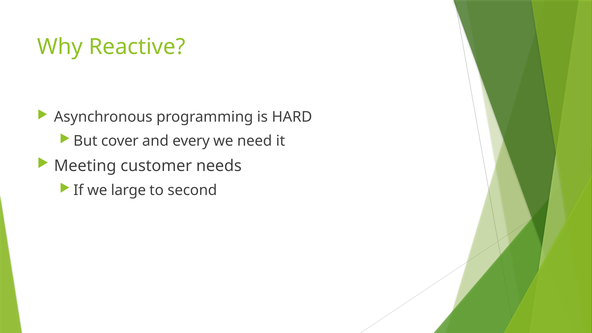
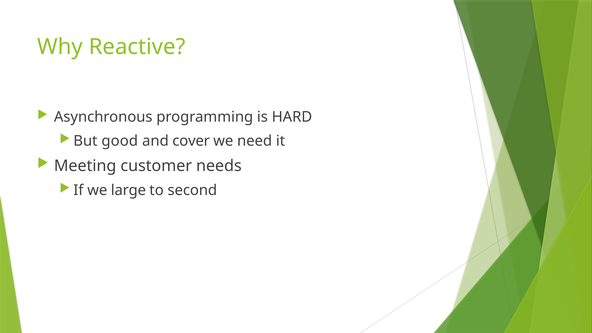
cover: cover -> good
every: every -> cover
